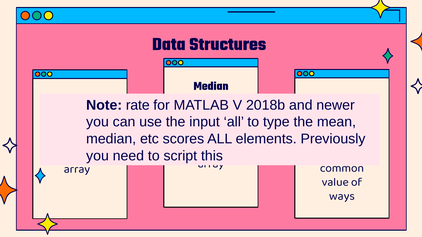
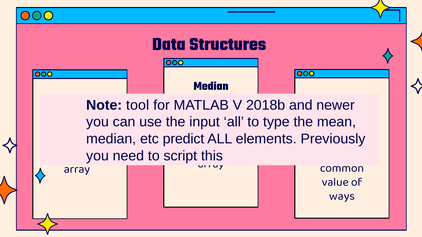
rate: rate -> tool
scores: scores -> predict
